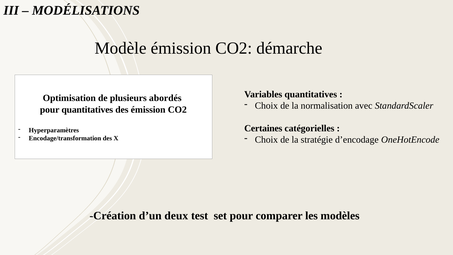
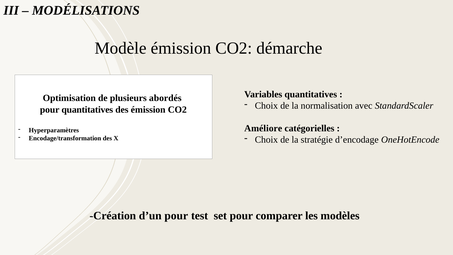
Certaines: Certaines -> Améliore
d’un deux: deux -> pour
